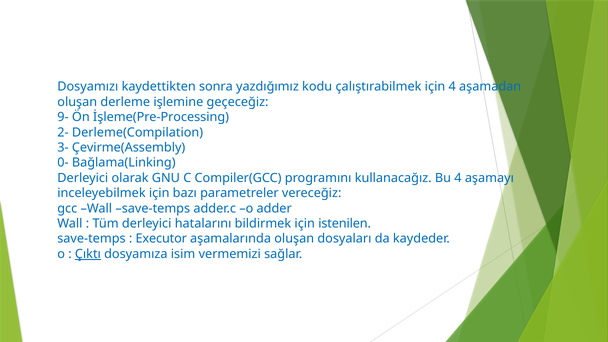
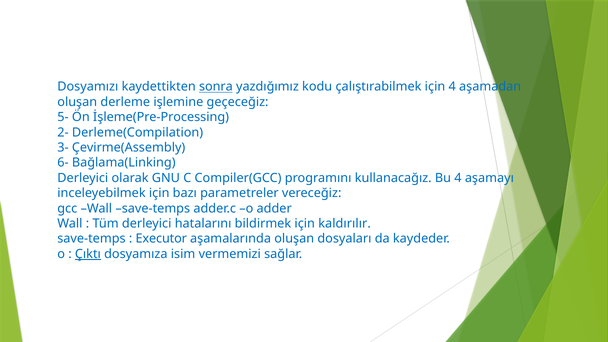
sonra underline: none -> present
9-: 9- -> 5-
0-: 0- -> 6-
istenilen: istenilen -> kaldırılır
